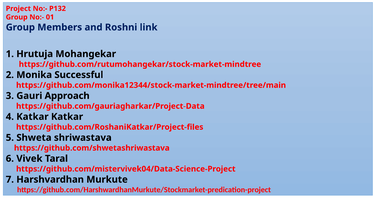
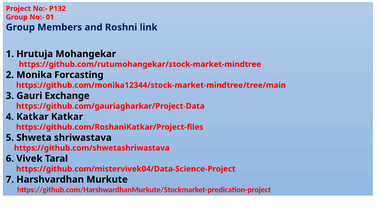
Successful: Successful -> Forcasting
Approach: Approach -> Exchange
